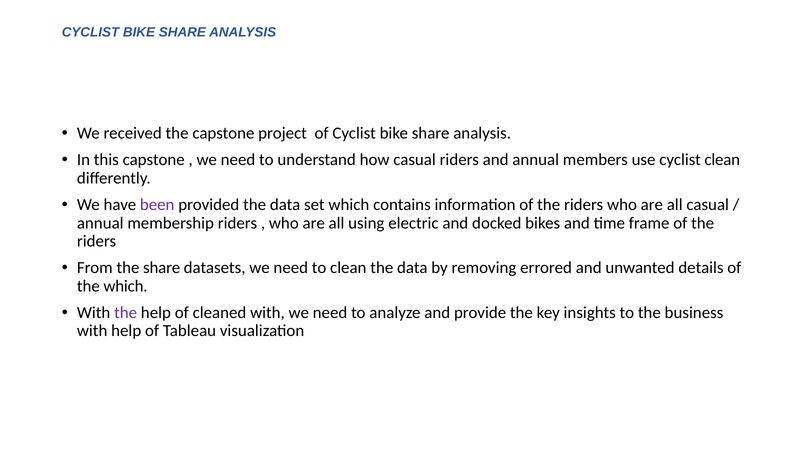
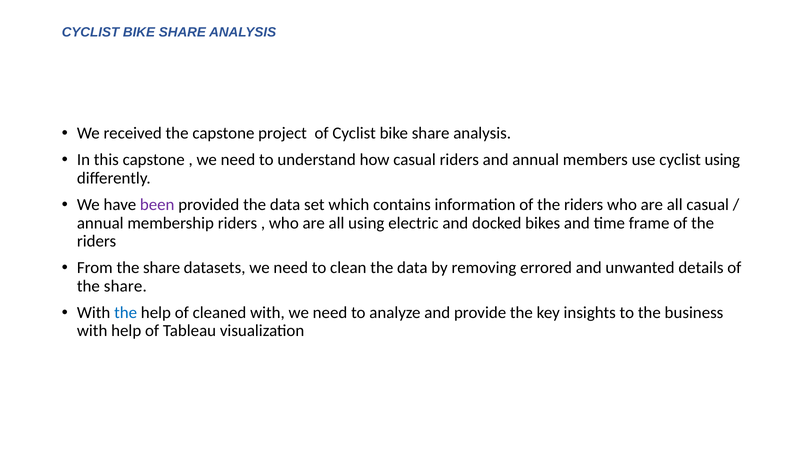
cyclist clean: clean -> using
which at (125, 286): which -> share
the at (126, 313) colour: purple -> blue
